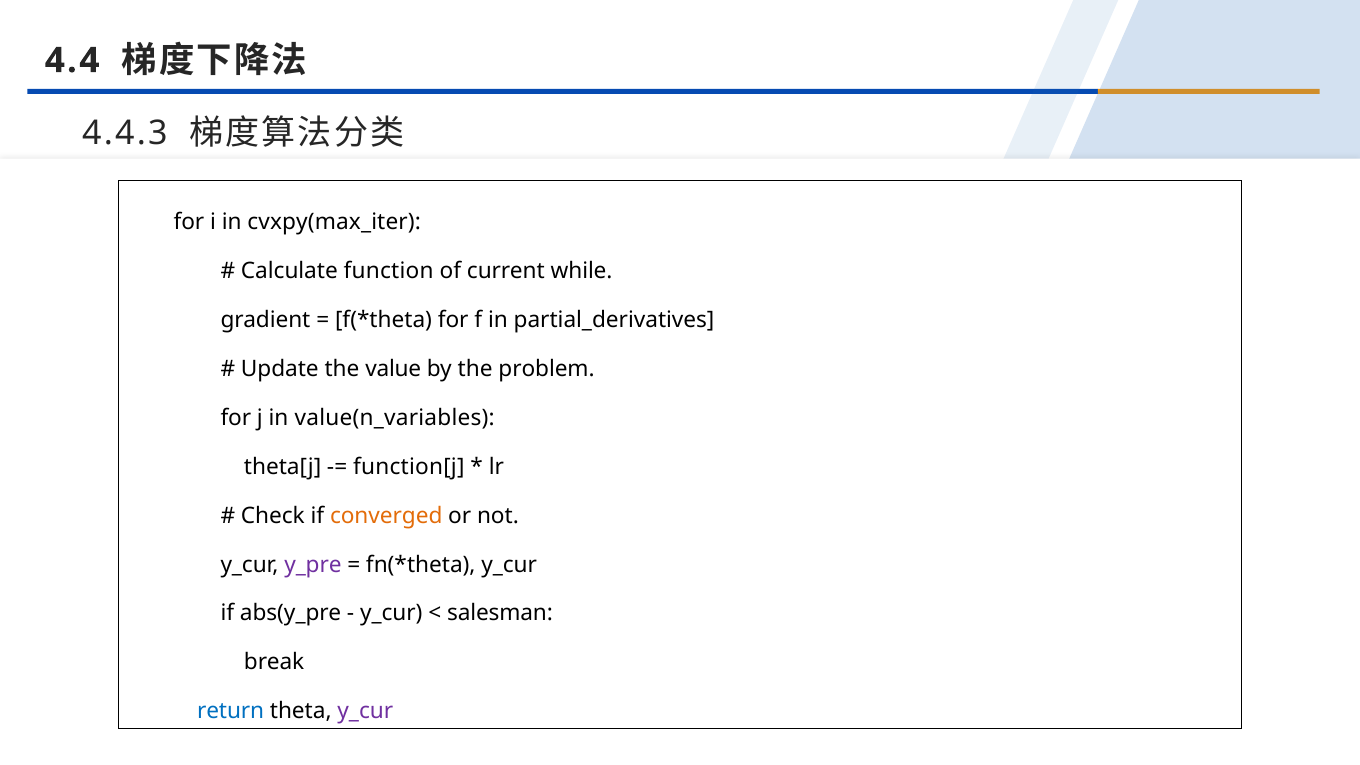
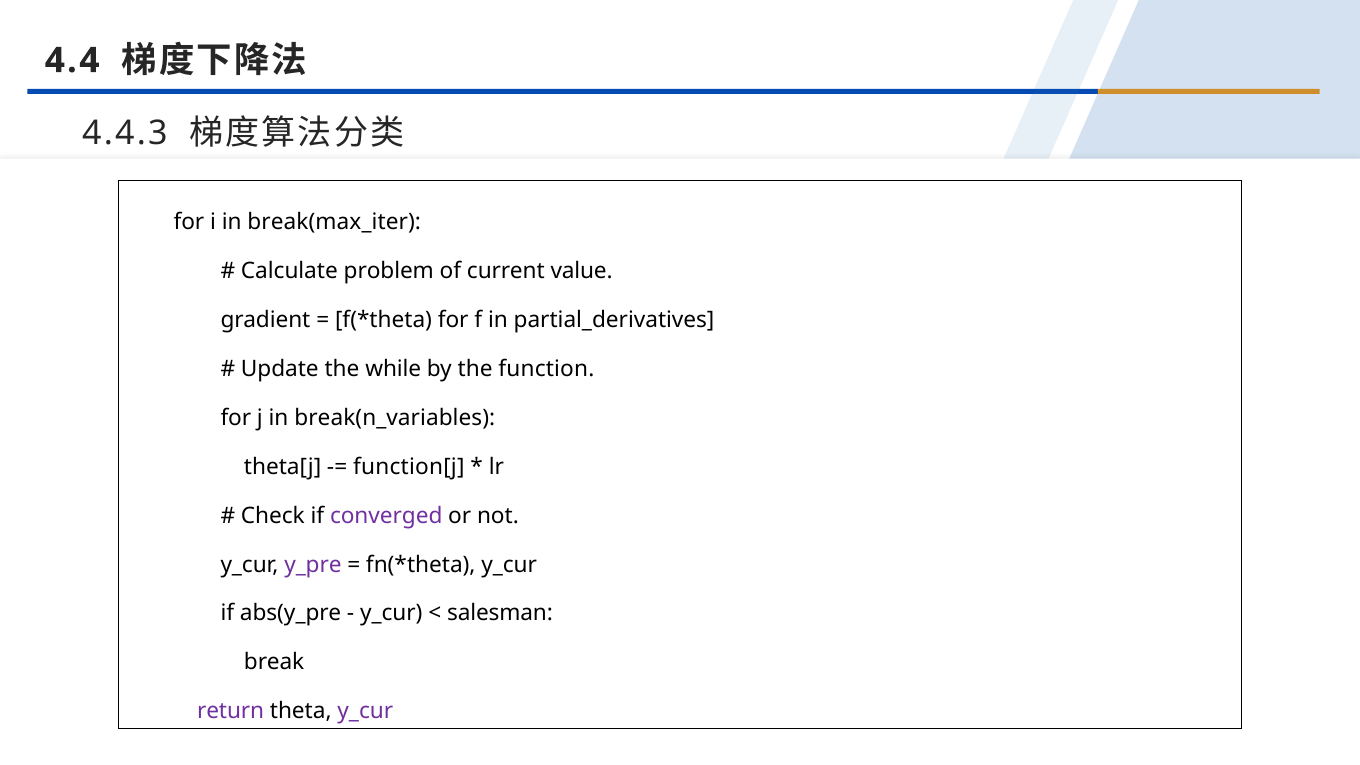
cvxpy(max_iter: cvxpy(max_iter -> break(max_iter
function: function -> problem
while: while -> value
value: value -> while
problem: problem -> function
value(n_variables: value(n_variables -> break(n_variables
converged colour: orange -> purple
return colour: blue -> purple
